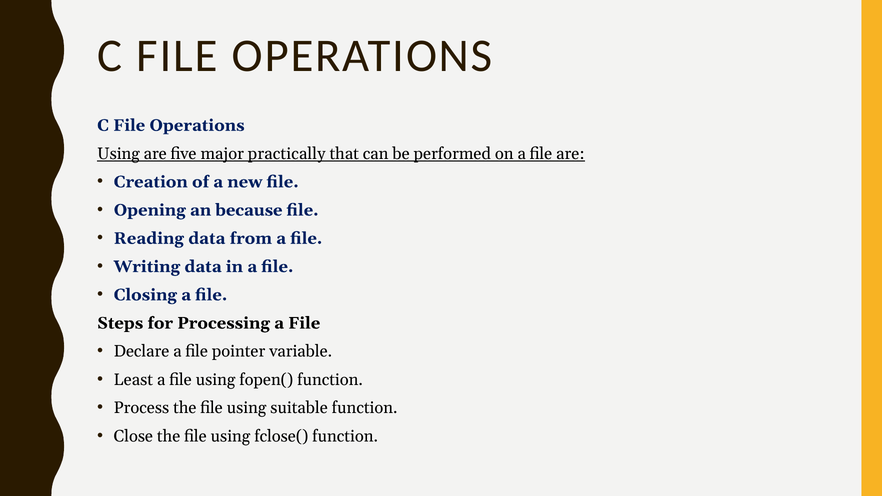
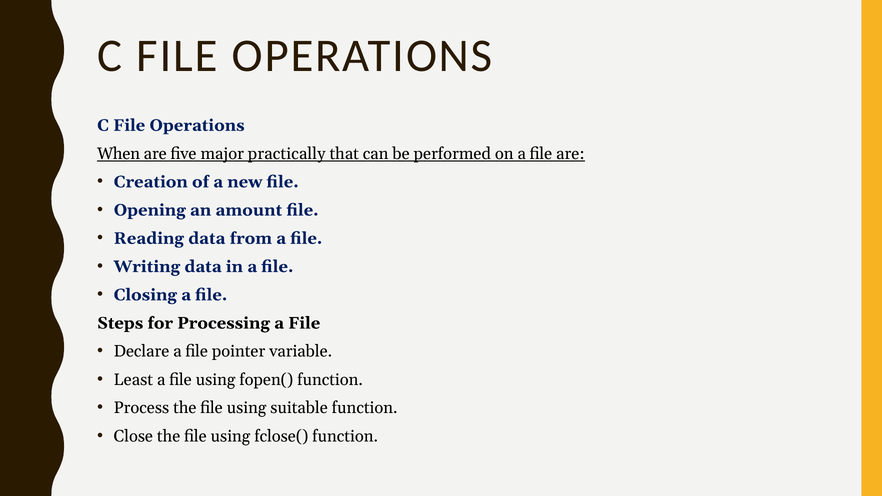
Using at (118, 154): Using -> When
because: because -> amount
